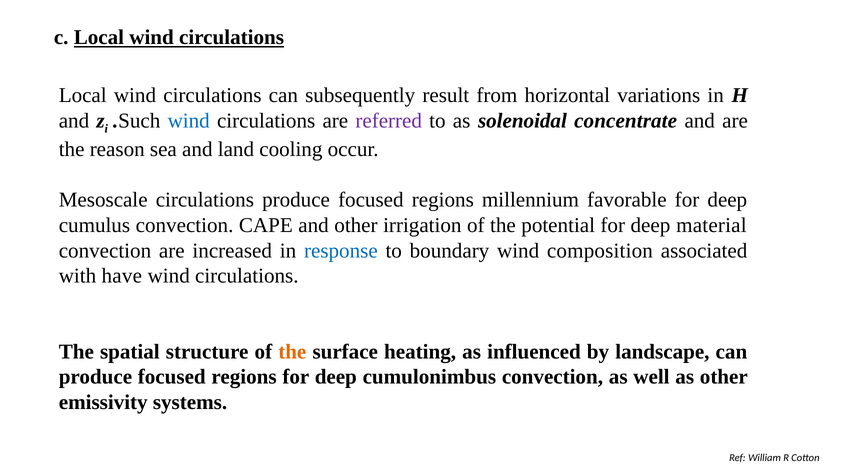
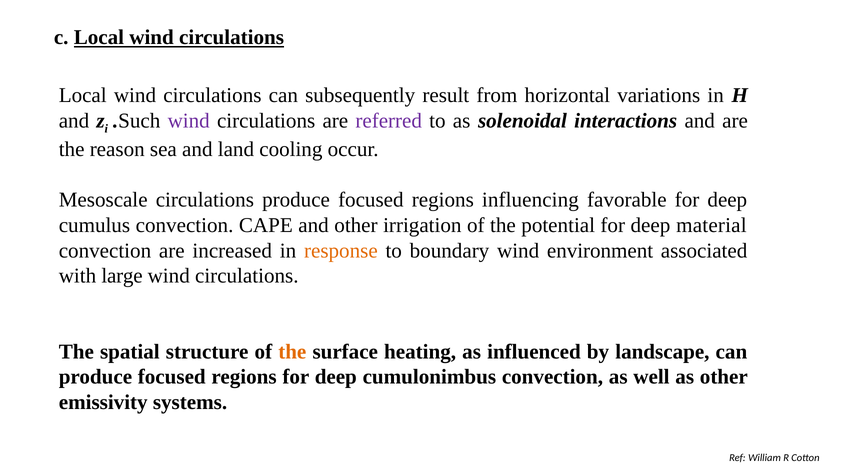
wind at (189, 121) colour: blue -> purple
concentrate: concentrate -> interactions
millennium: millennium -> influencing
response colour: blue -> orange
composition: composition -> environment
have: have -> large
